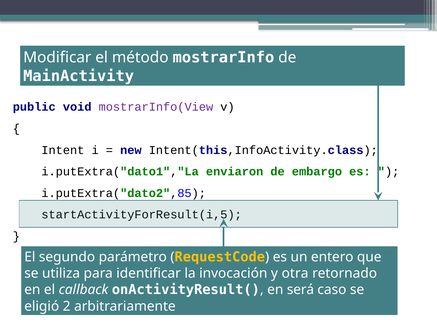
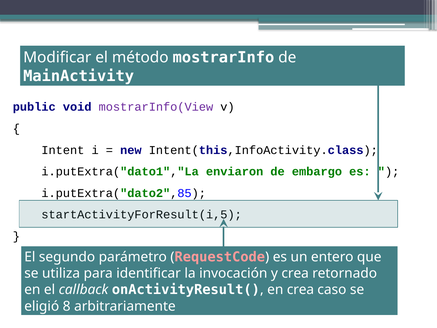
RequestCode colour: yellow -> pink
y otra: otra -> crea
en será: será -> crea
2: 2 -> 8
